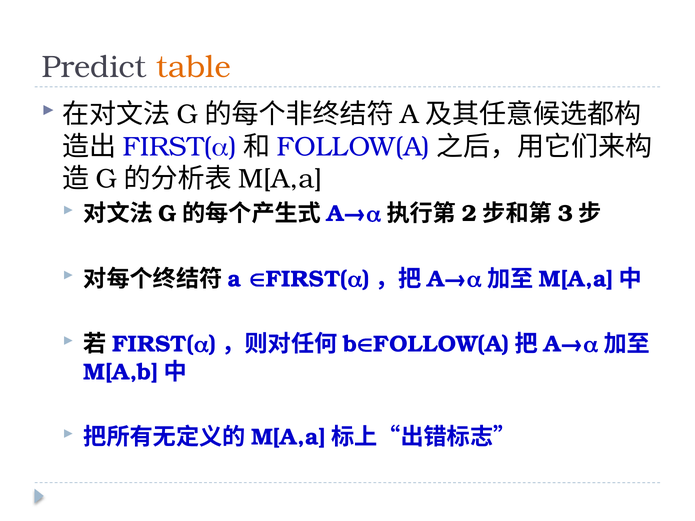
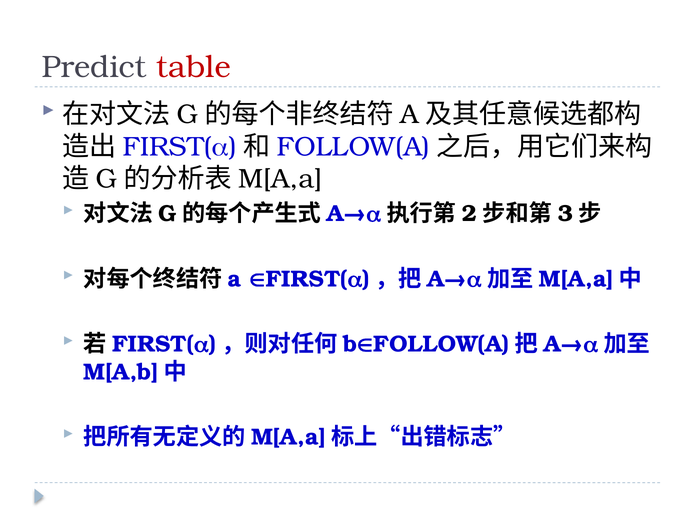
table colour: orange -> red
